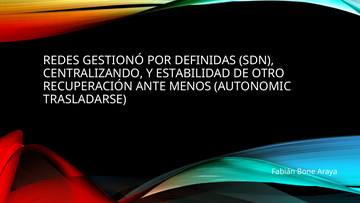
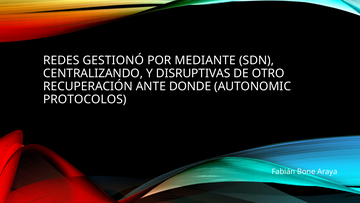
DEFINIDAS: DEFINIDAS -> MEDIANTE
ESTABILIDAD: ESTABILIDAD -> DISRUPTIVAS
MENOS: MENOS -> DONDE
TRASLADARSE: TRASLADARSE -> PROTOCOLOS
